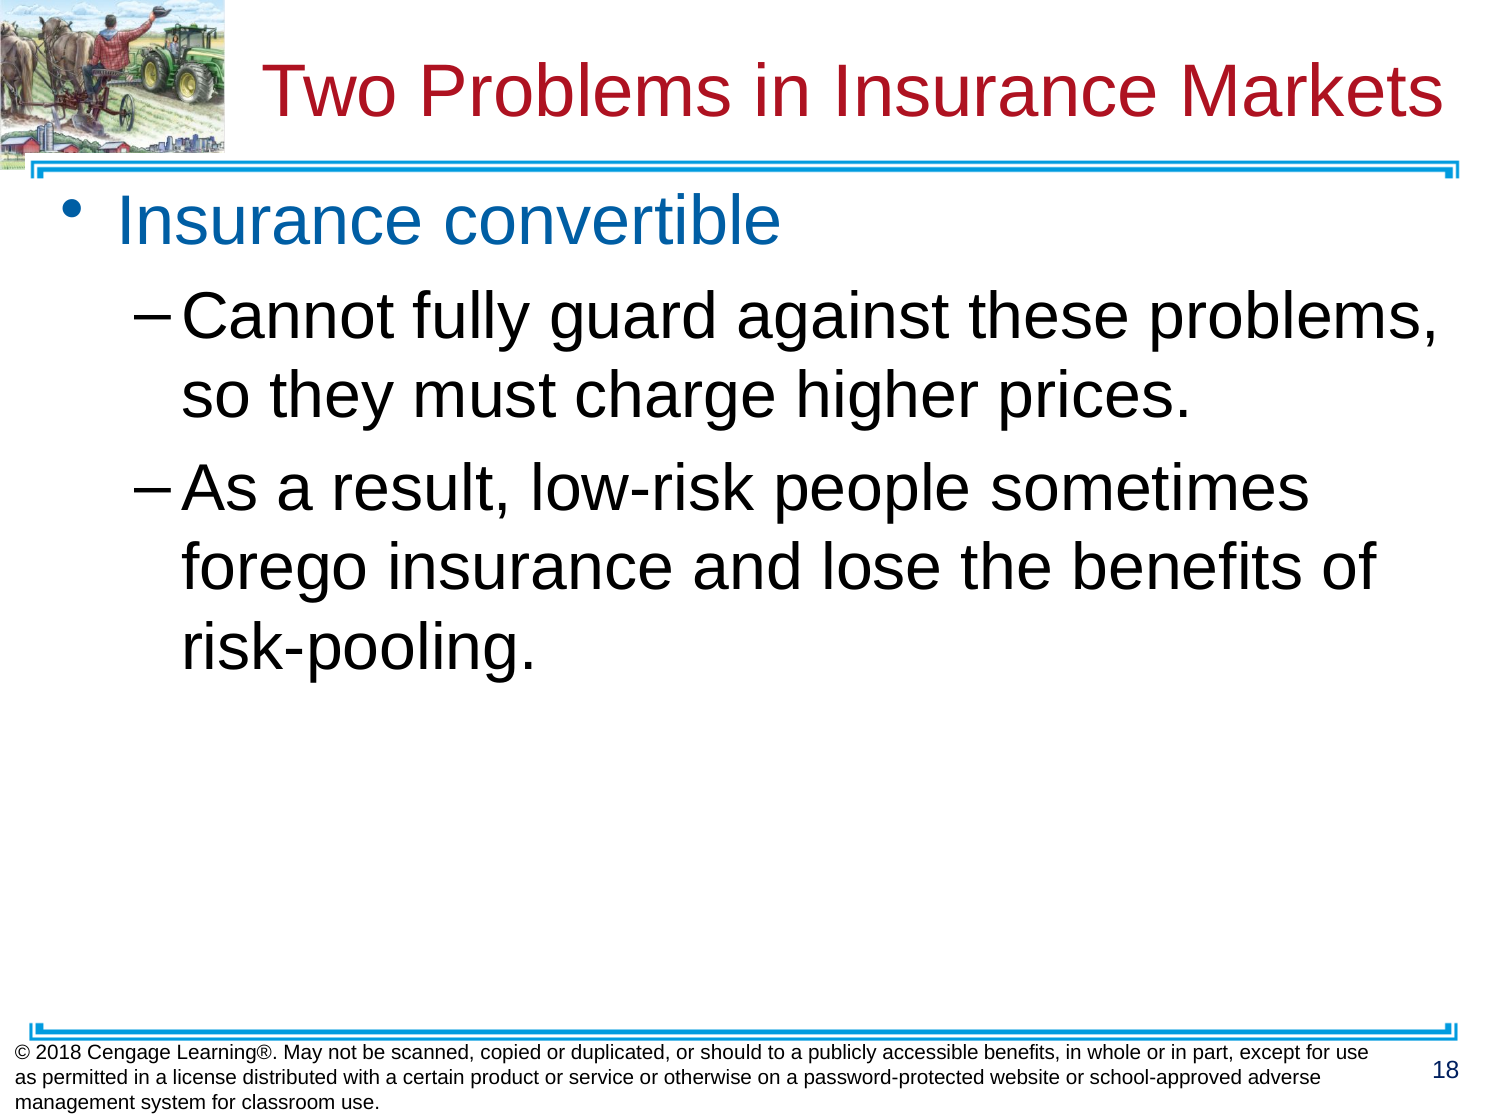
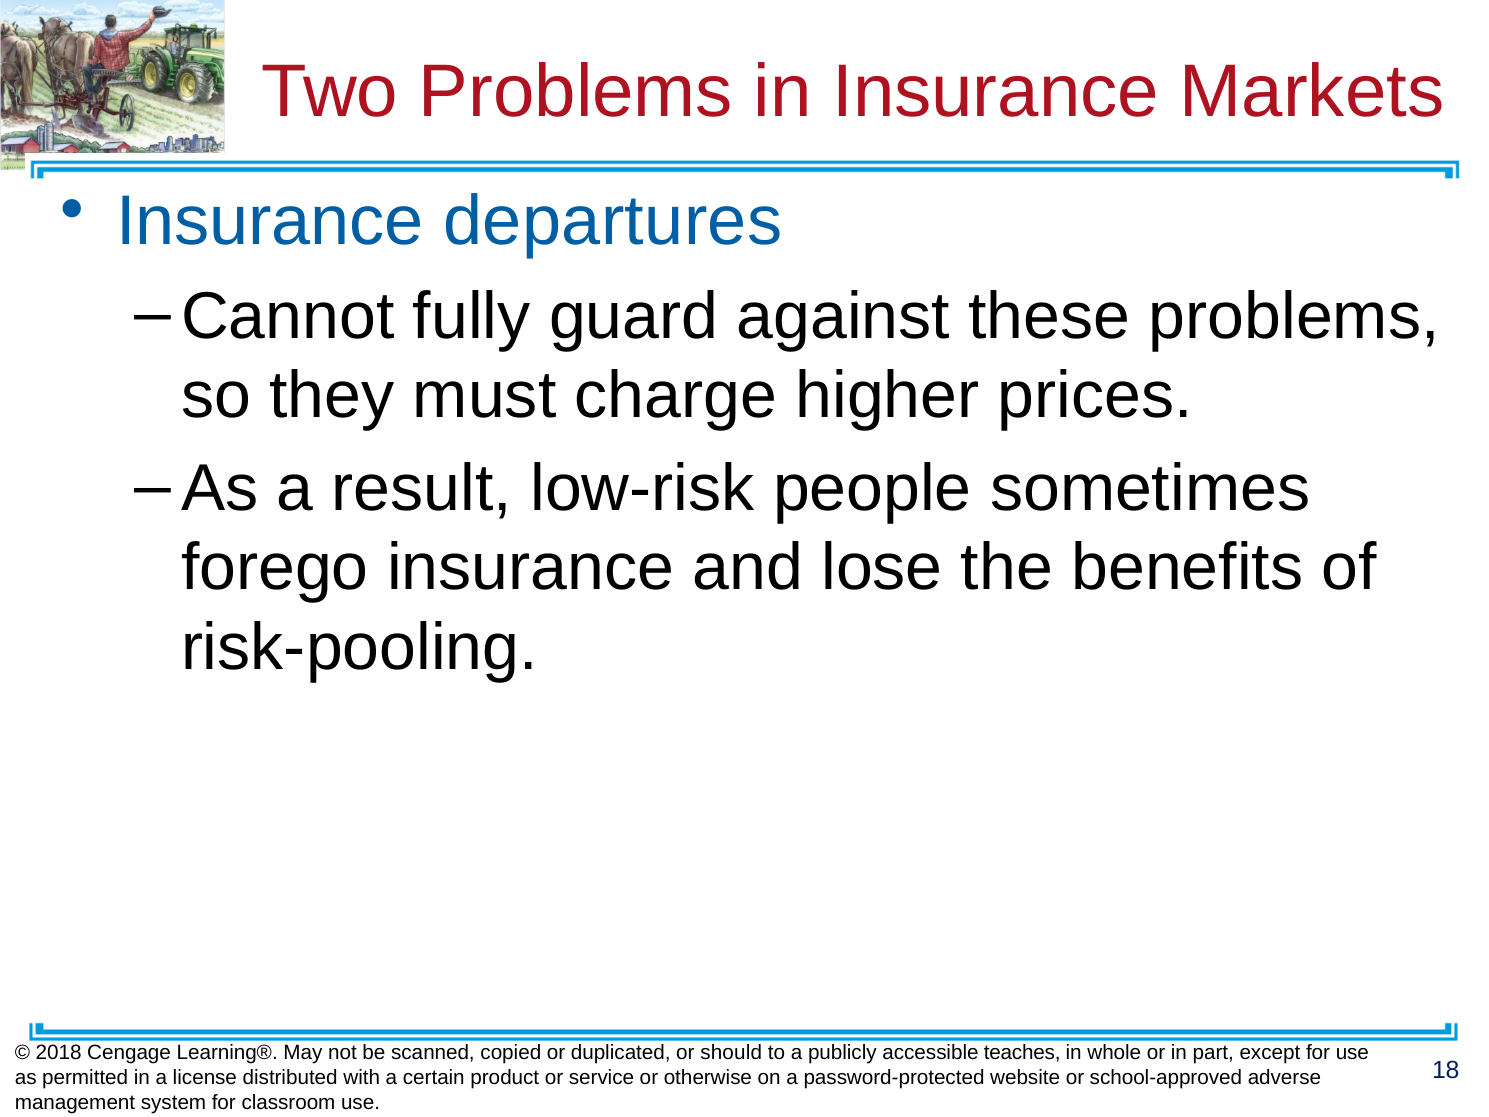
convertible: convertible -> departures
accessible benefits: benefits -> teaches
